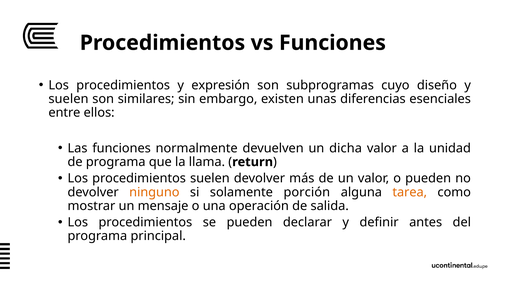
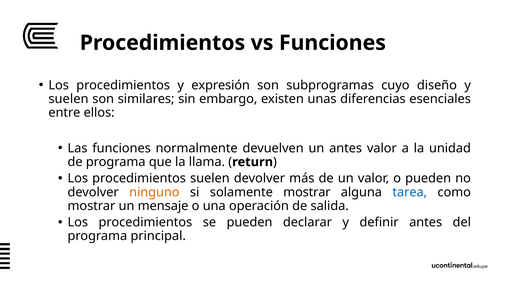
un dicha: dicha -> antes
solamente porción: porción -> mostrar
tarea colour: orange -> blue
